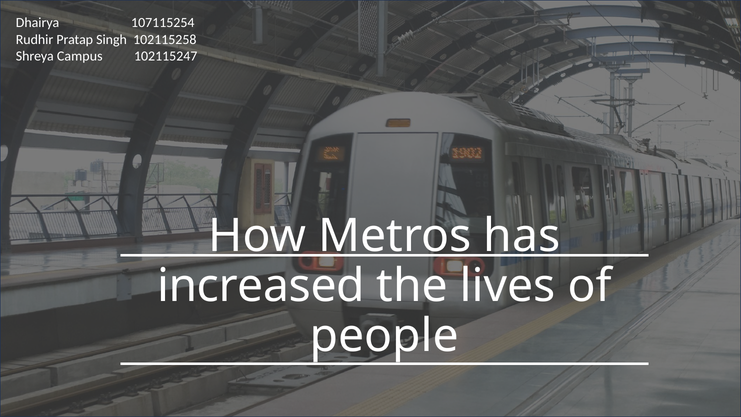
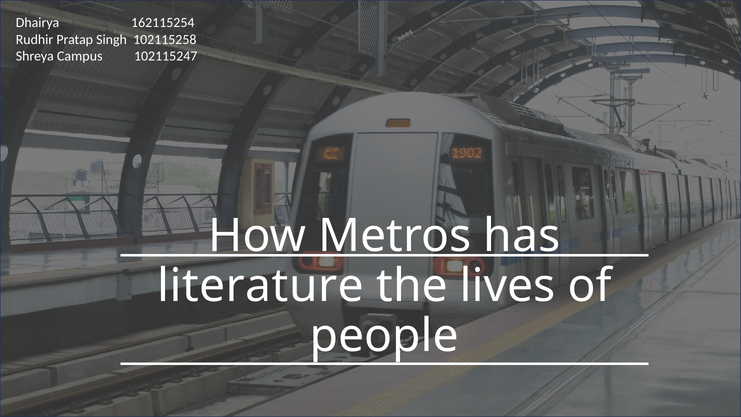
107115254: 107115254 -> 162115254
increased: increased -> literature
